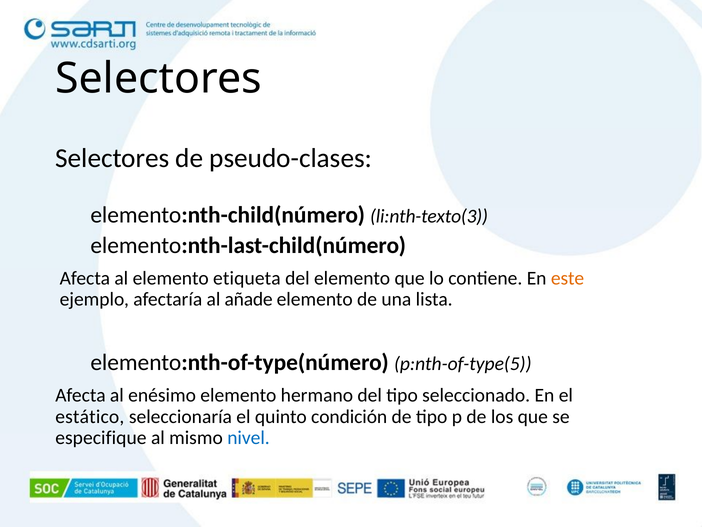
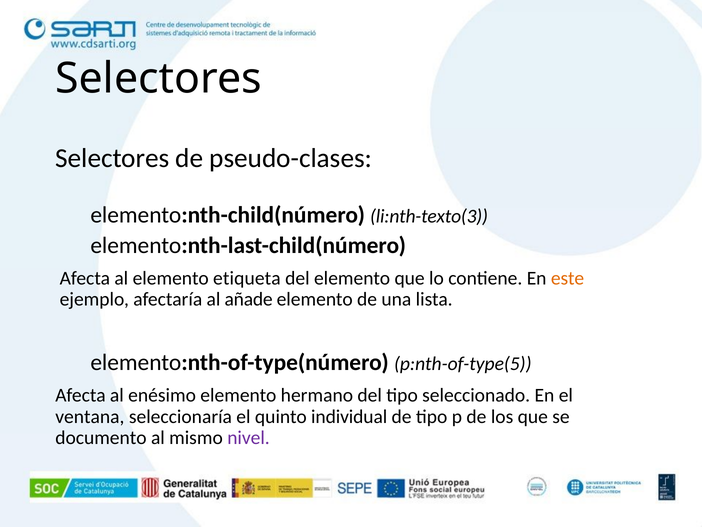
estático: estático -> ventana
condición: condición -> individual
especifique: especifique -> documento
nivel colour: blue -> purple
